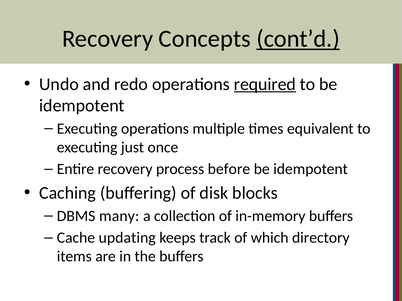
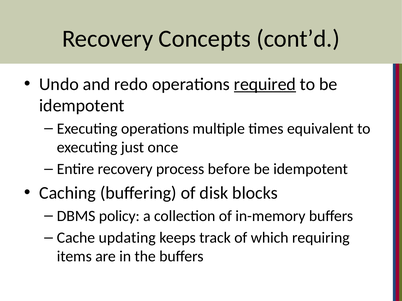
cont’d underline: present -> none
many: many -> policy
directory: directory -> requiring
